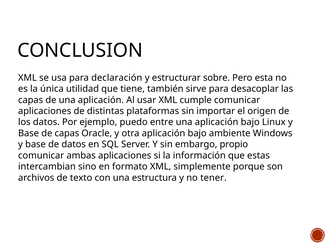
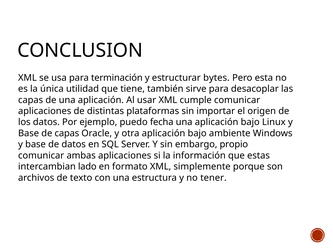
declaración: declaración -> terminación
sobre: sobre -> bytes
entre: entre -> fecha
sino: sino -> lado
